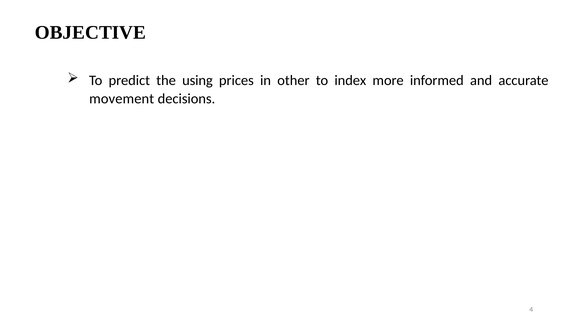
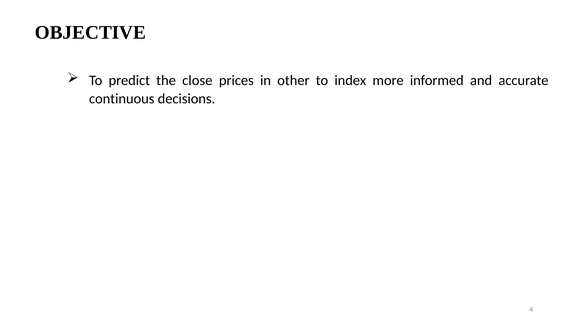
using: using -> close
movement: movement -> continuous
